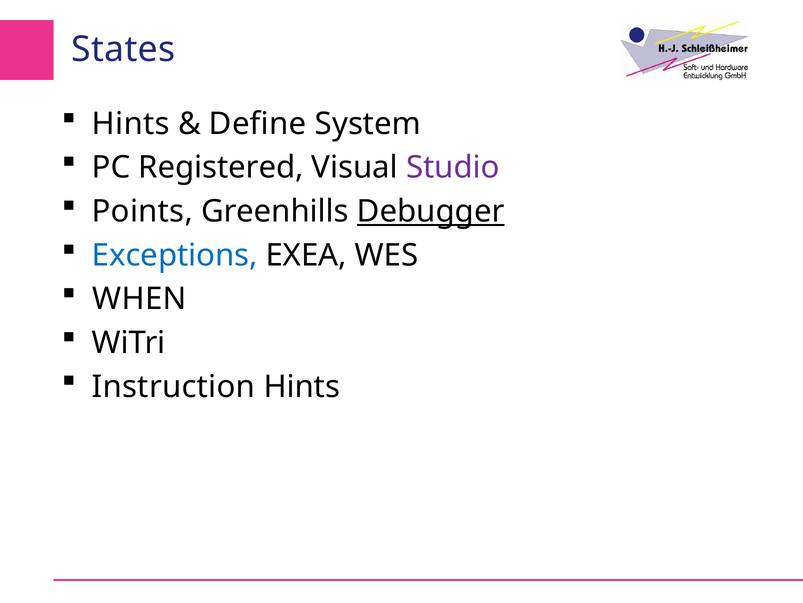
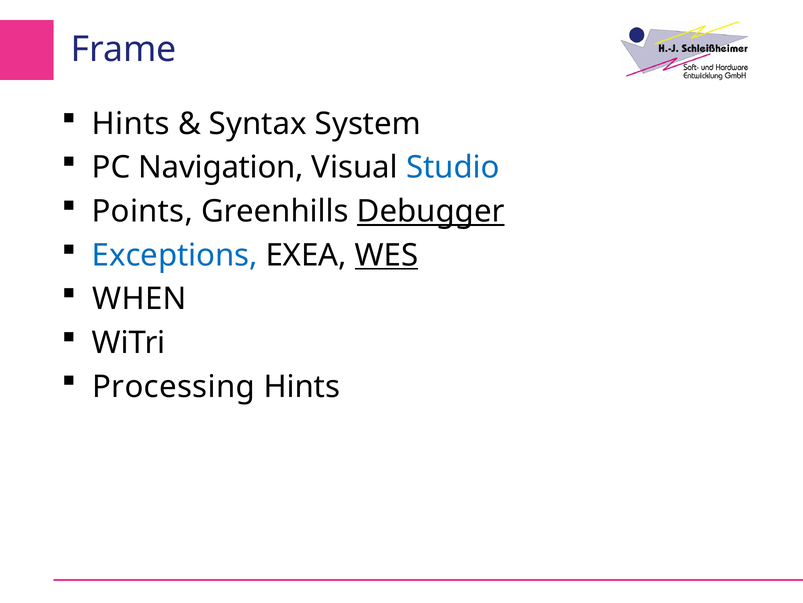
States: States -> Frame
Define: Define -> Syntax
Registered: Registered -> Navigation
Studio colour: purple -> blue
WES underline: none -> present
Instruction: Instruction -> Processing
